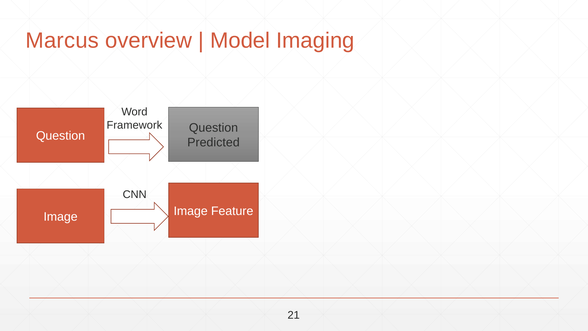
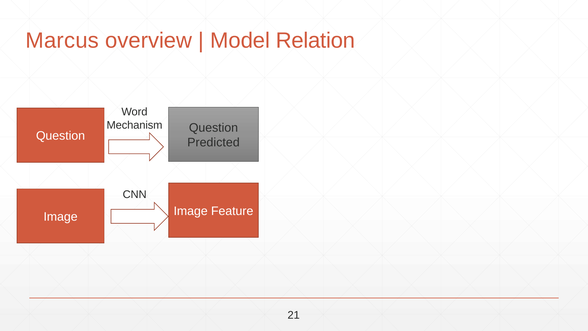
Imaging: Imaging -> Relation
Framework: Framework -> Mechanism
